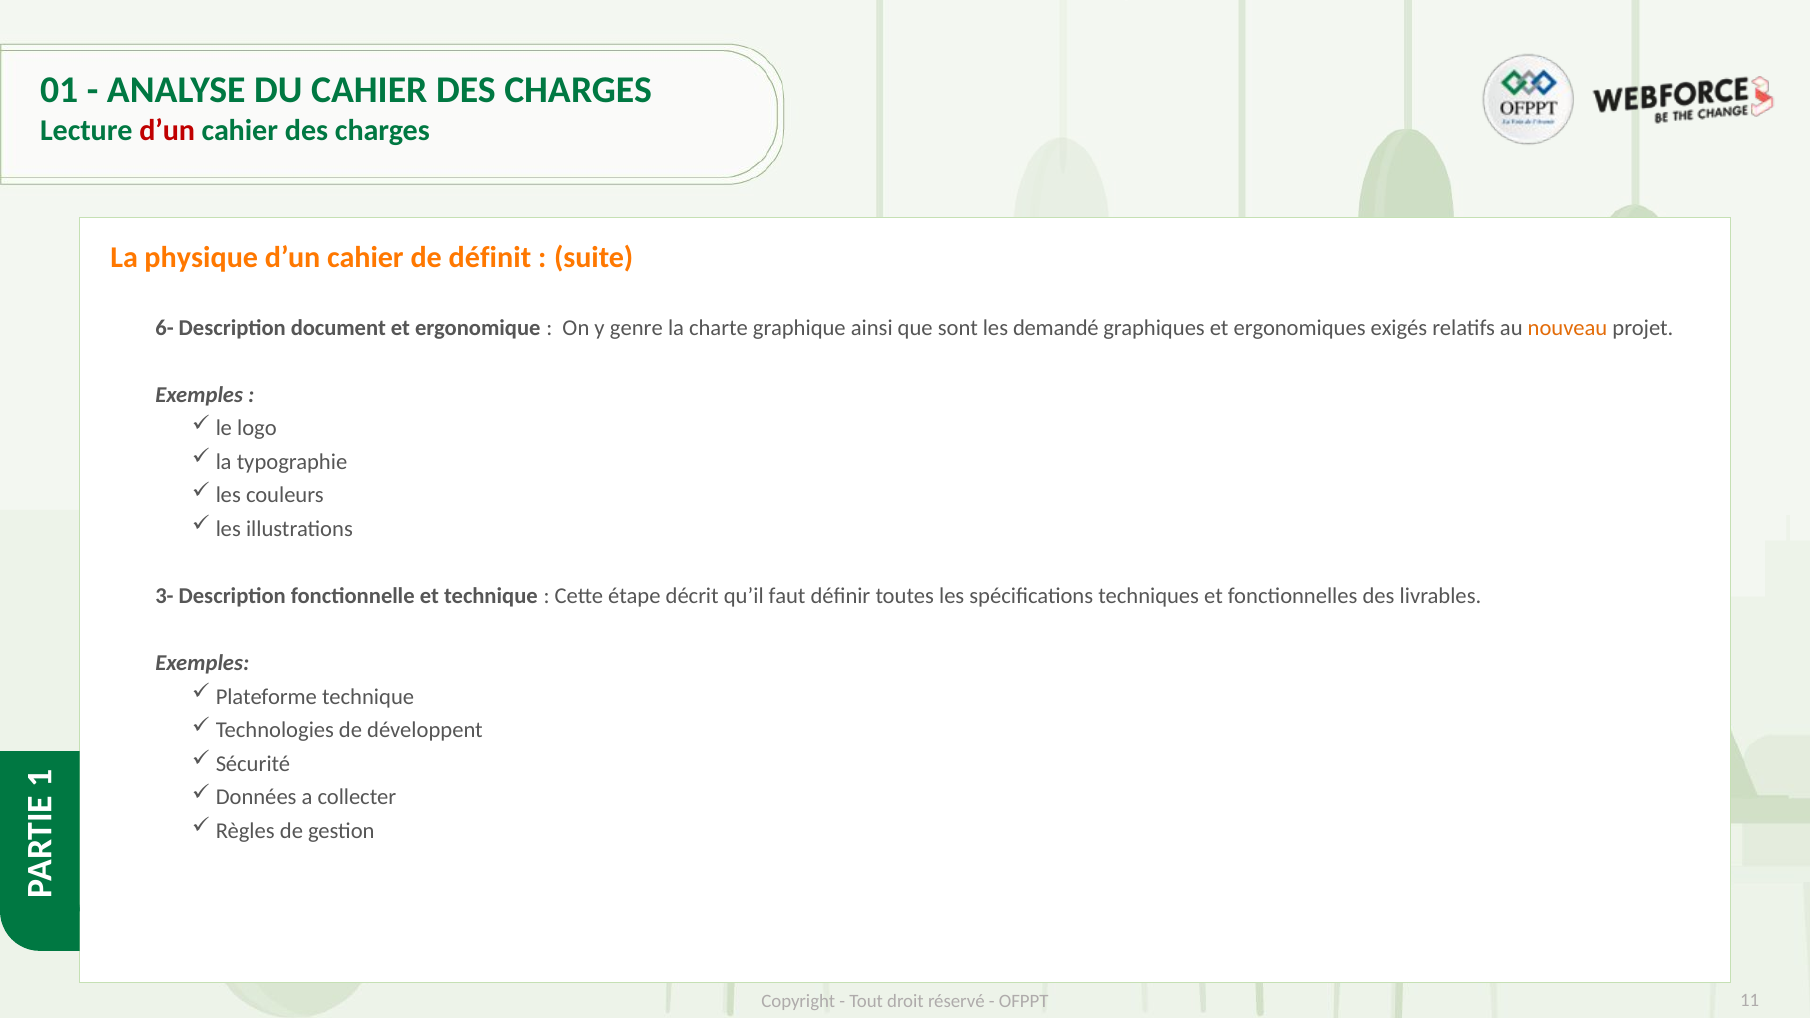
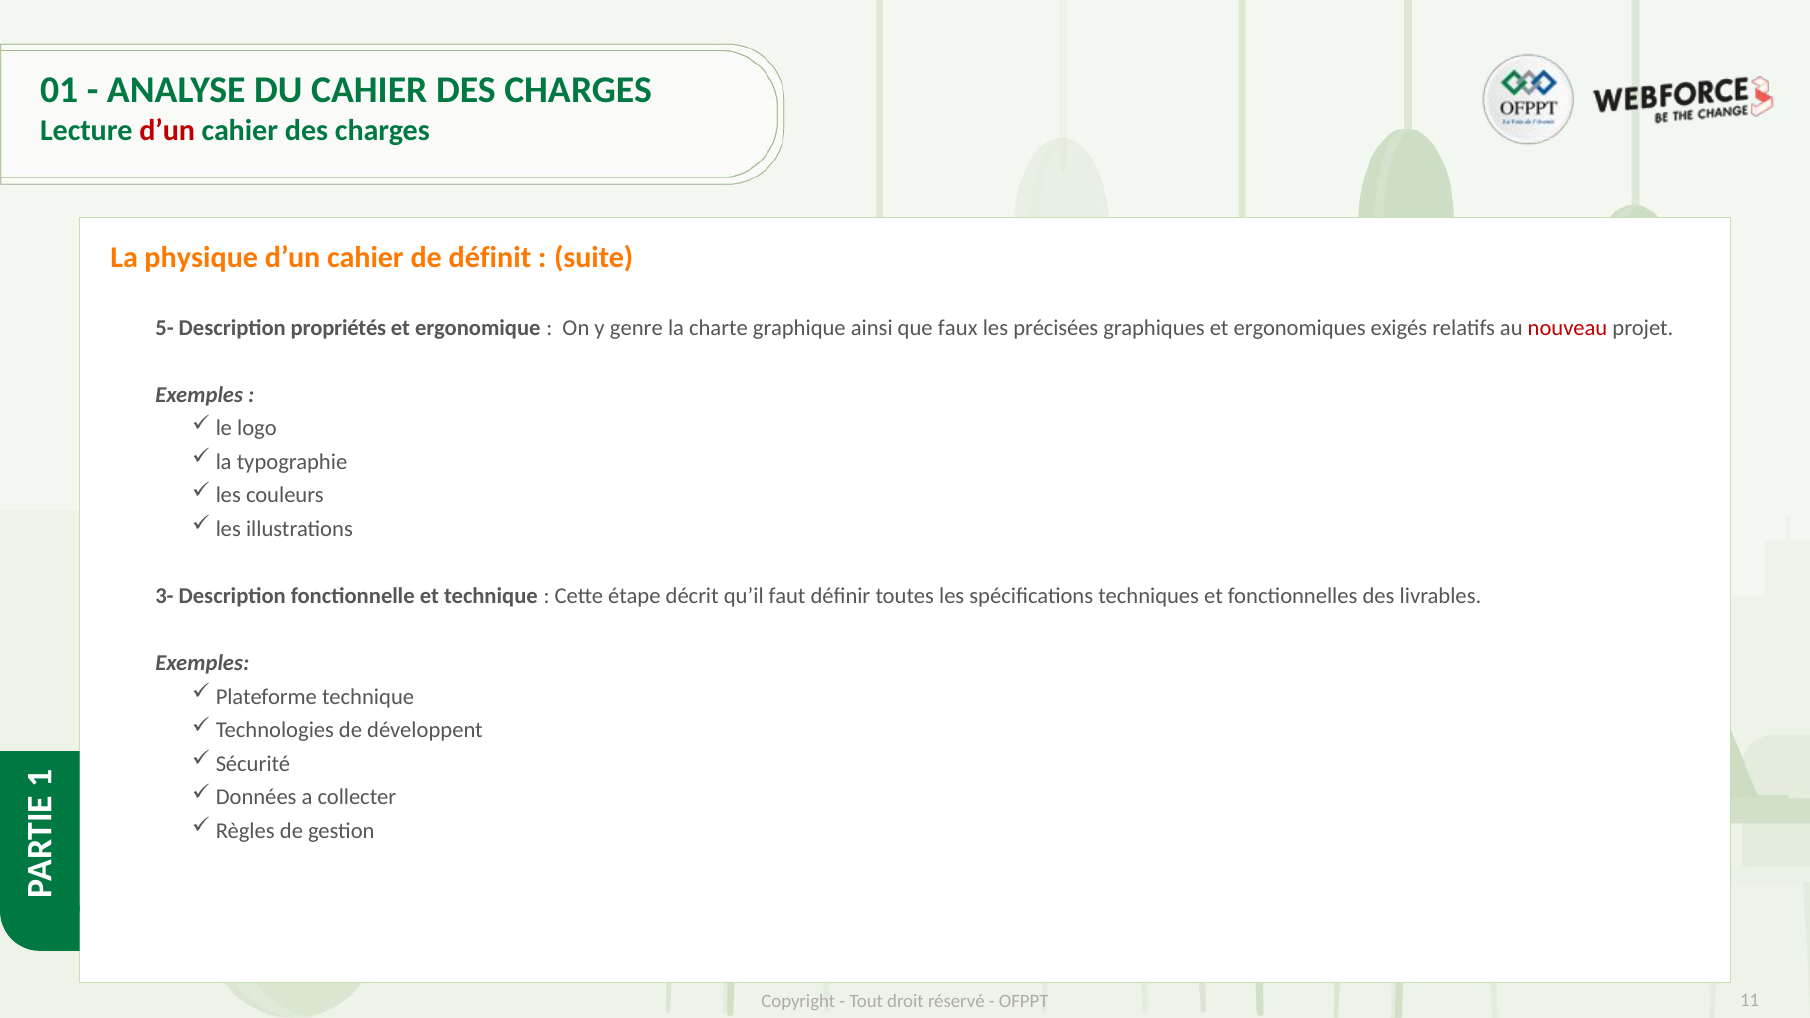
6-: 6- -> 5-
document: document -> propriétés
sont: sont -> faux
demandé: demandé -> précisées
nouveau colour: orange -> red
